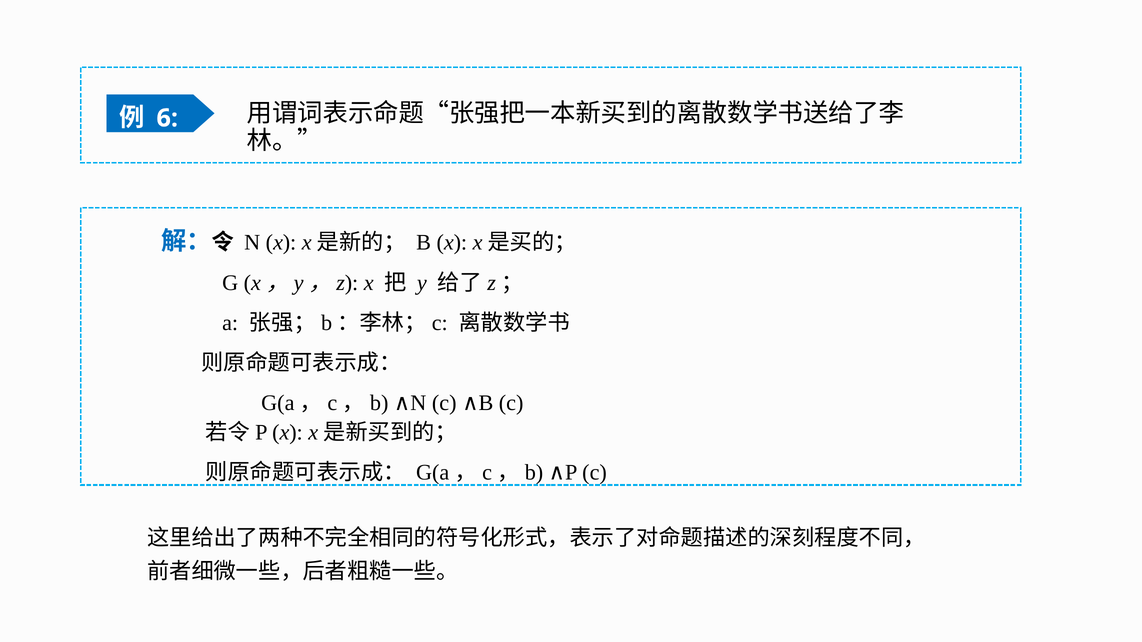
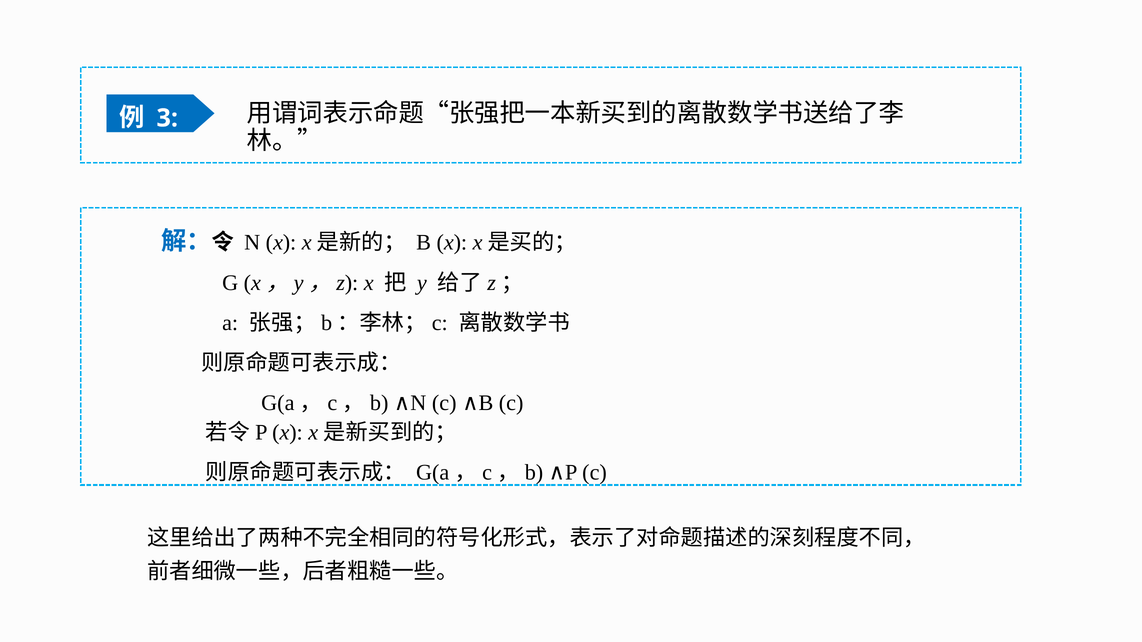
6: 6 -> 3
